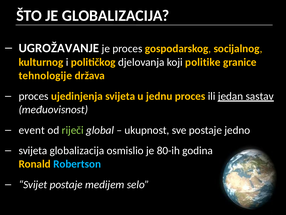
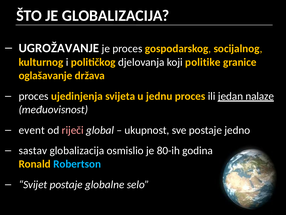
tehnologije: tehnologije -> oglašavanje
sastav: sastav -> nalaze
riječi colour: light green -> pink
svijeta at (33, 150): svijeta -> sastav
medijem: medijem -> globalne
